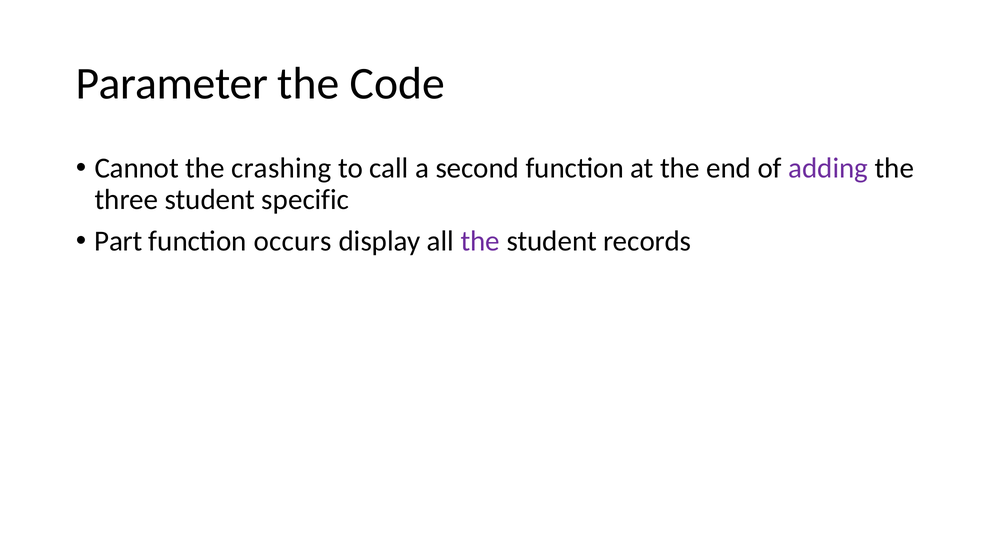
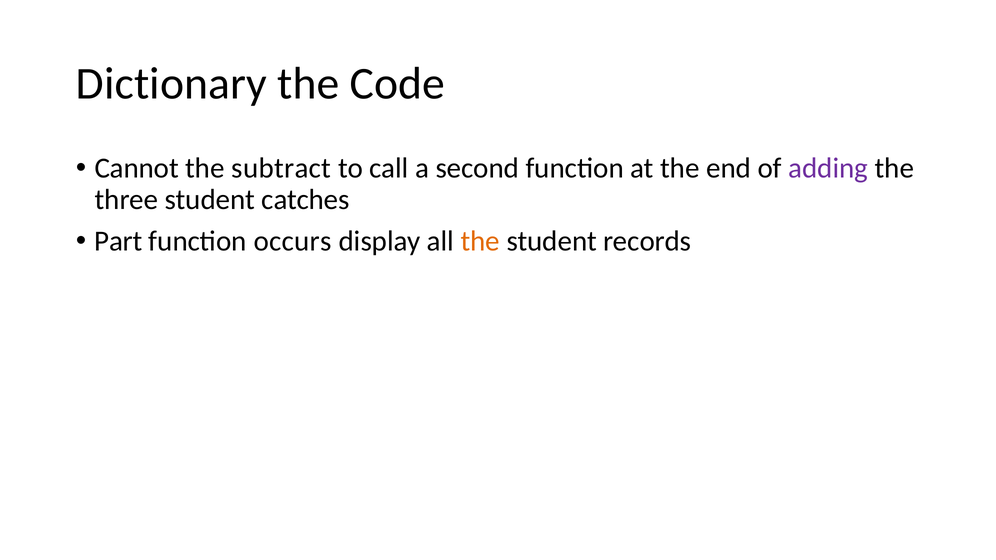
Parameter: Parameter -> Dictionary
crashing: crashing -> subtract
specific: specific -> catches
the at (480, 241) colour: purple -> orange
